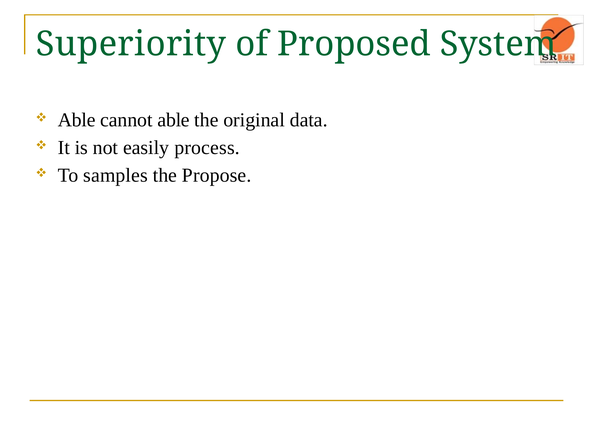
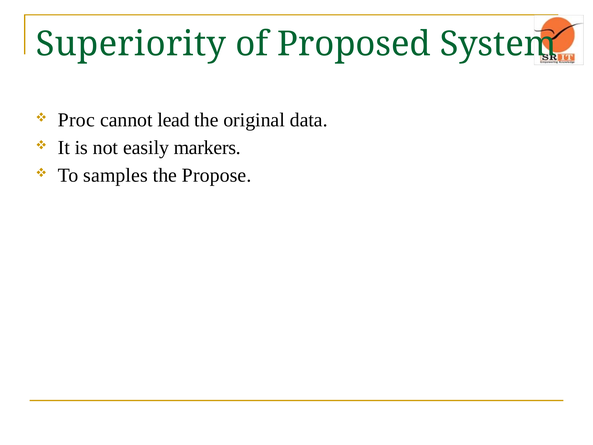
Able at (77, 120): Able -> Proc
cannot able: able -> lead
process: process -> markers
